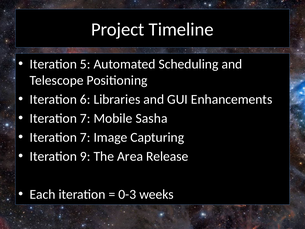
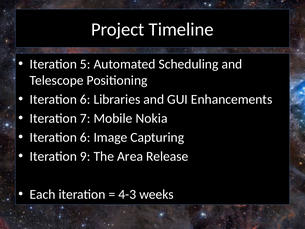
Sasha: Sasha -> Nokia
7 at (85, 137): 7 -> 6
0-3: 0-3 -> 4-3
